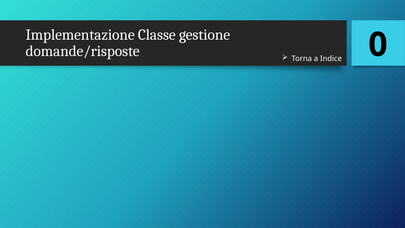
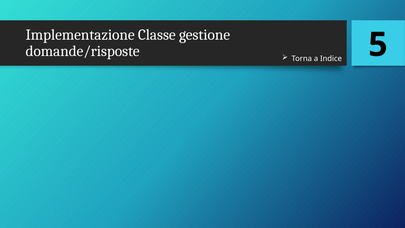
0: 0 -> 5
